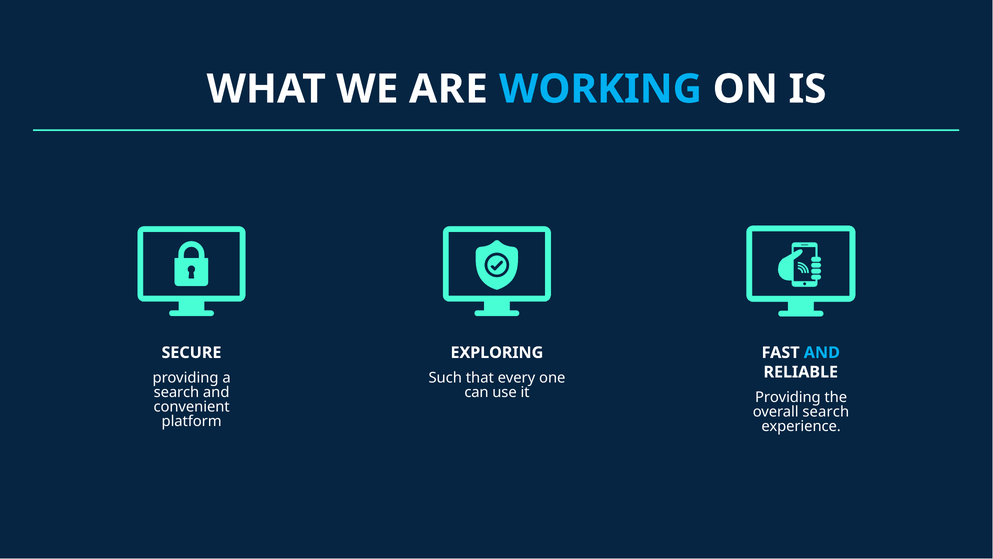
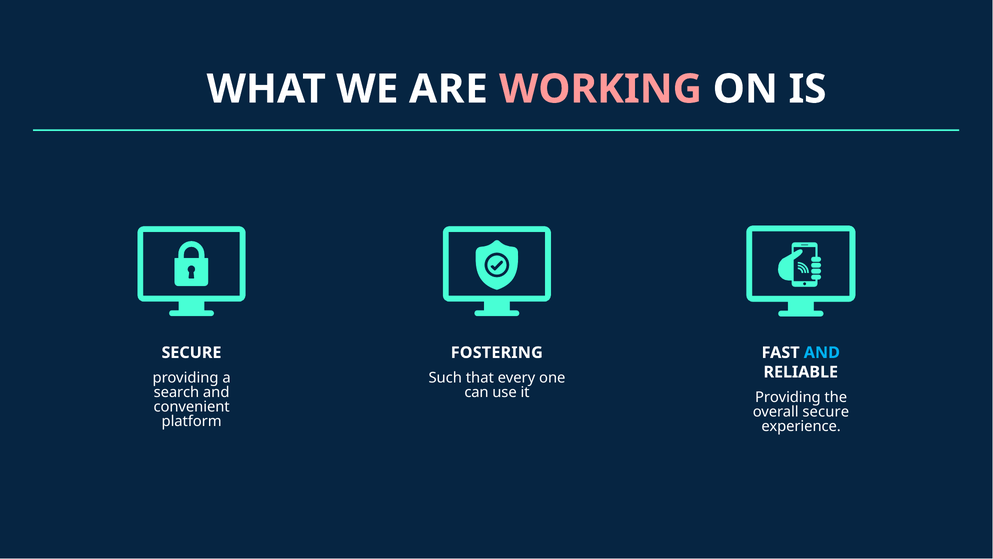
WORKING colour: light blue -> pink
EXPLORING: EXPLORING -> FOSTERING
overall search: search -> secure
